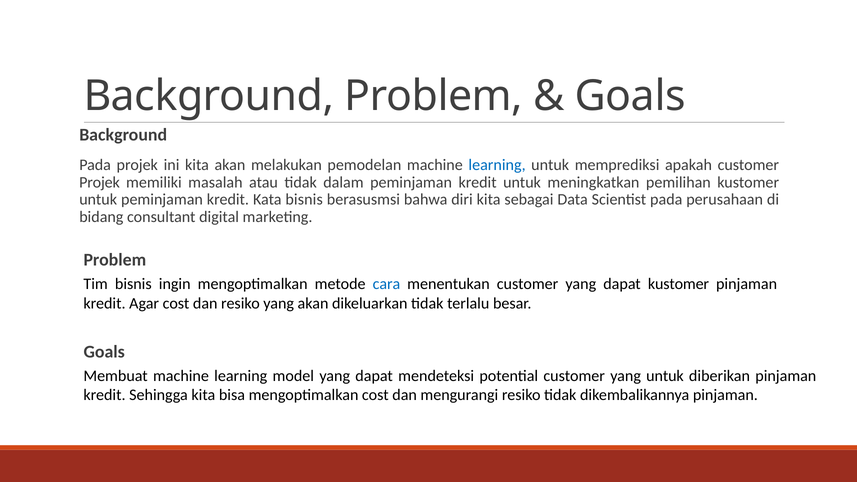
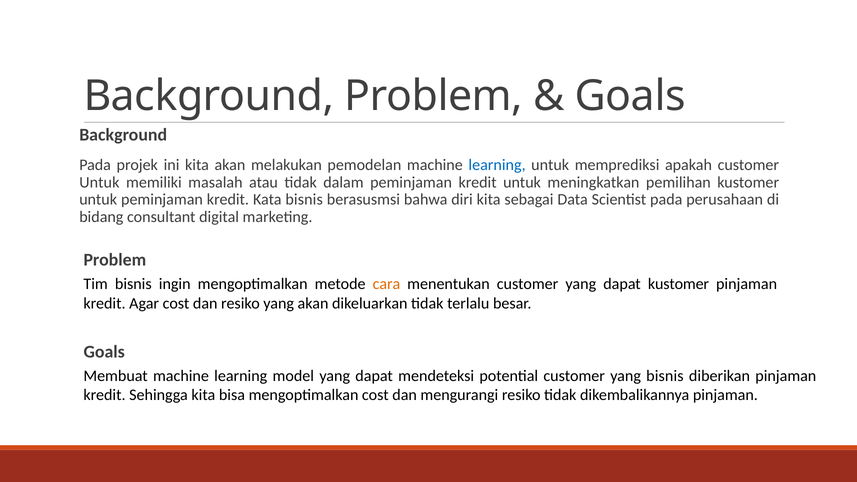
Projek at (99, 182): Projek -> Untuk
cara colour: blue -> orange
yang untuk: untuk -> bisnis
